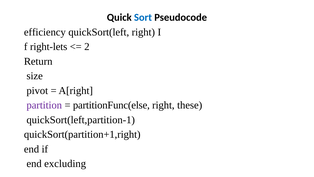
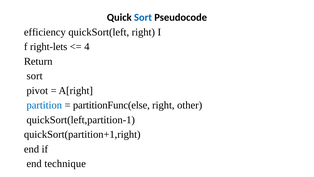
2: 2 -> 4
size at (35, 76): size -> sort
partition colour: purple -> blue
these: these -> other
excluding: excluding -> technique
